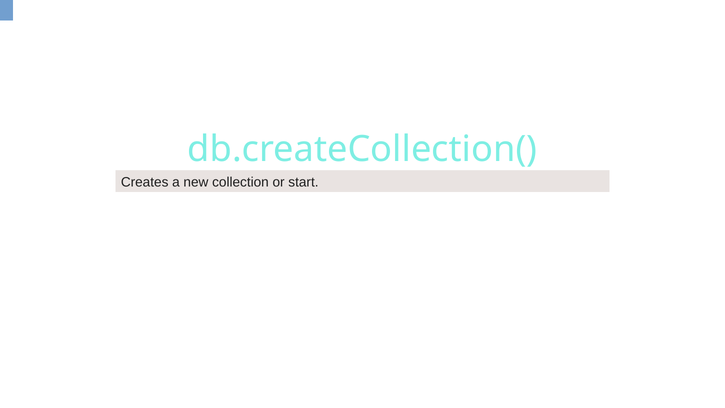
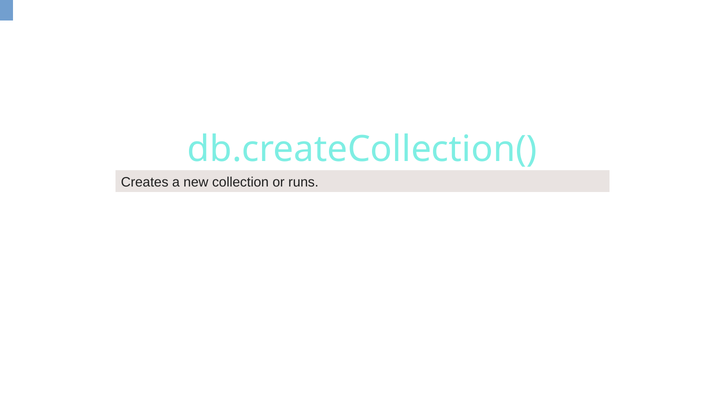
start: start -> runs
